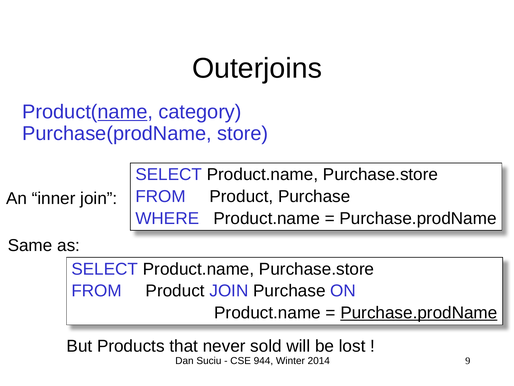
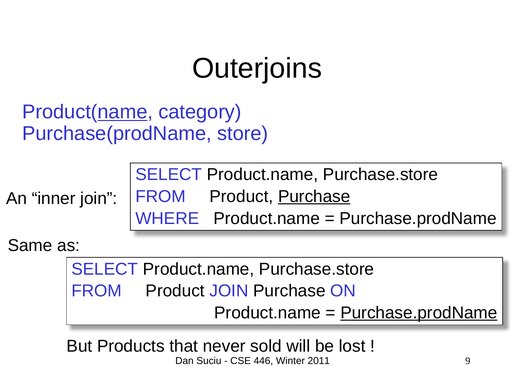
Purchase at (314, 196) underline: none -> present
944: 944 -> 446
2014: 2014 -> 2011
